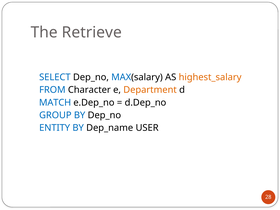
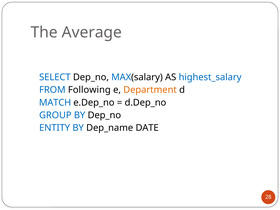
Retrieve: Retrieve -> Average
highest_salary colour: orange -> blue
Character: Character -> Following
USER: USER -> DATE
